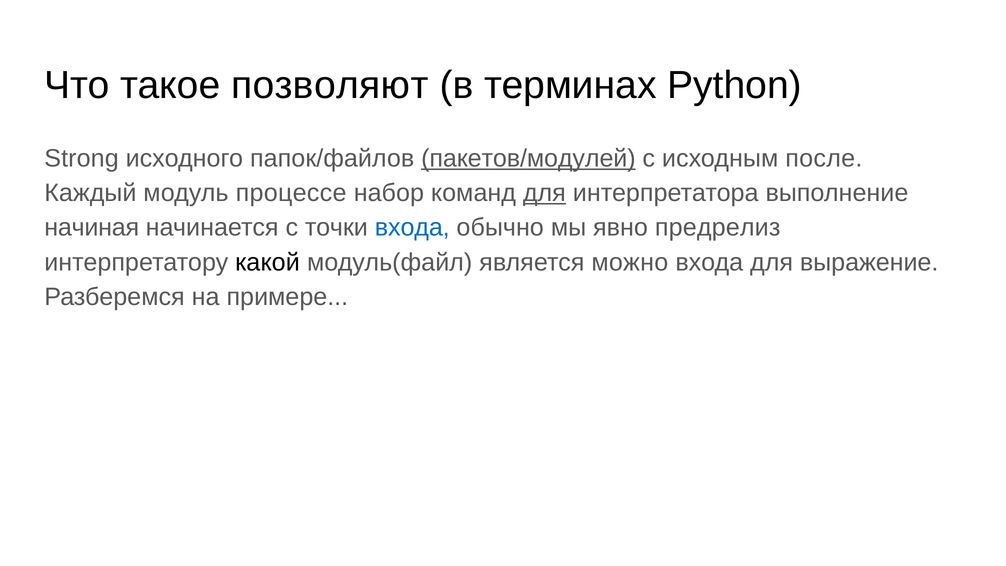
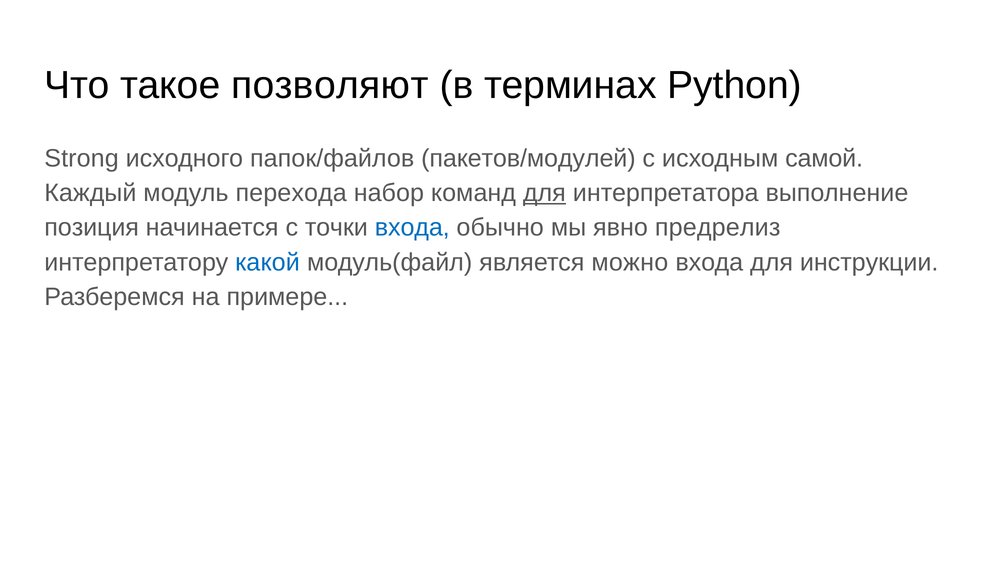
пакетов/модулей underline: present -> none
после: после -> самой
процессе: процессе -> перехода
начиная: начиная -> позиция
какой colour: black -> blue
выражение: выражение -> инструкции
